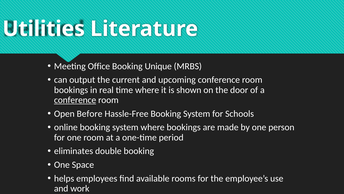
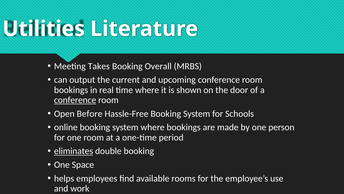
Office: Office -> Takes
Unique: Unique -> Overall
eliminates underline: none -> present
